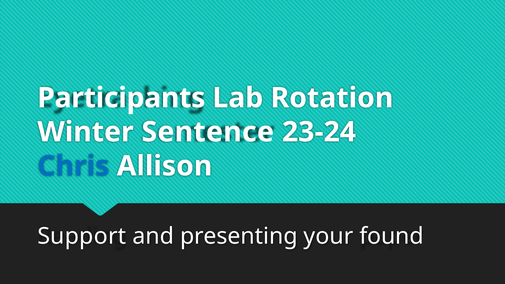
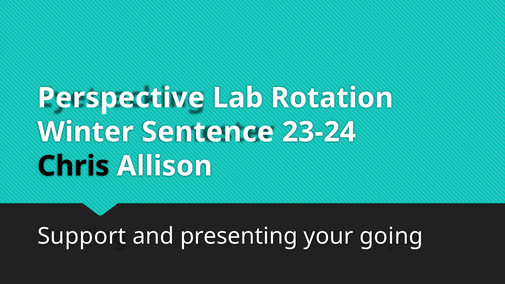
Participants: Participants -> Perspective
Chris colour: blue -> black
found: found -> going
